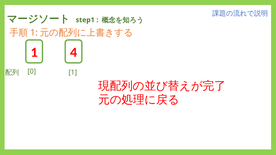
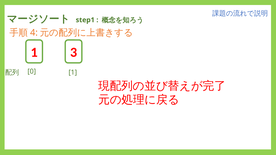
1 at (34, 33): 1 -> 4
4: 4 -> 3
